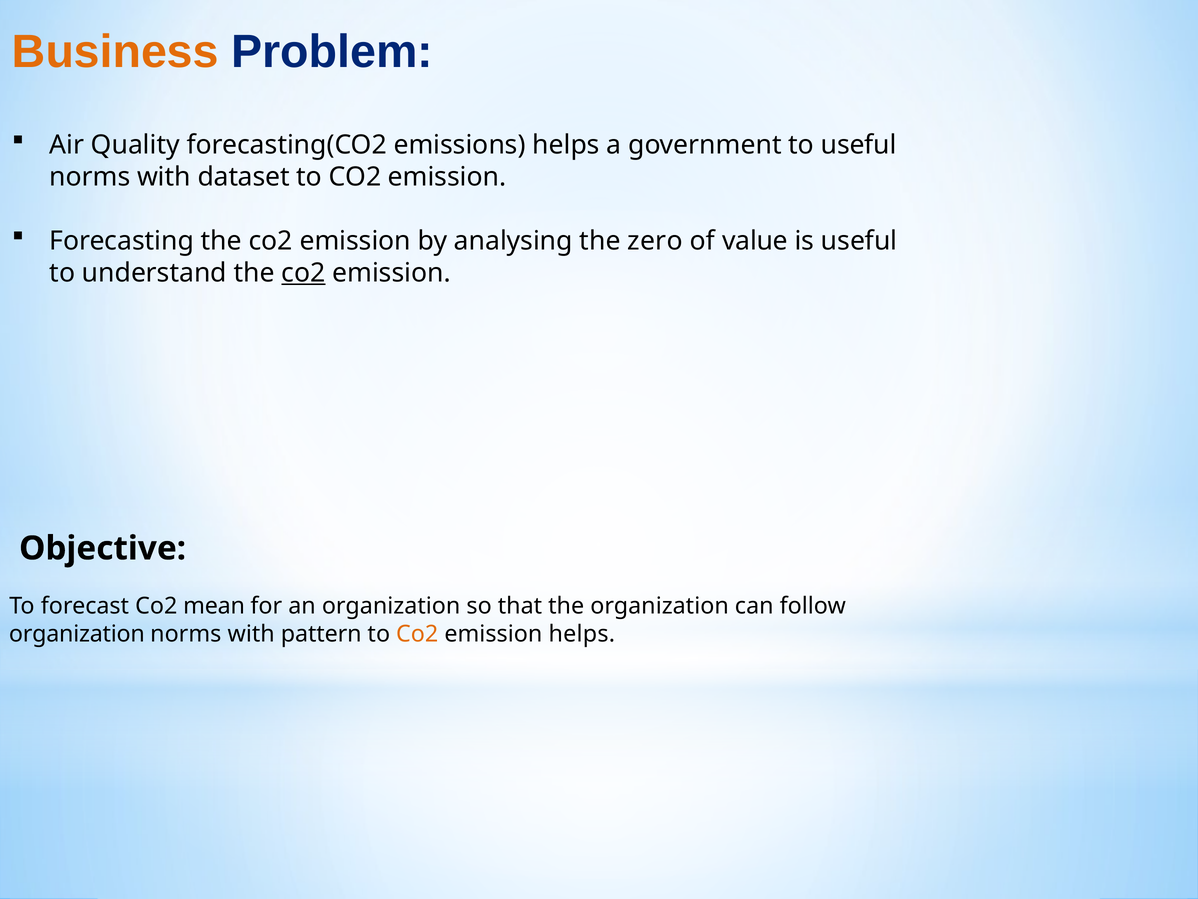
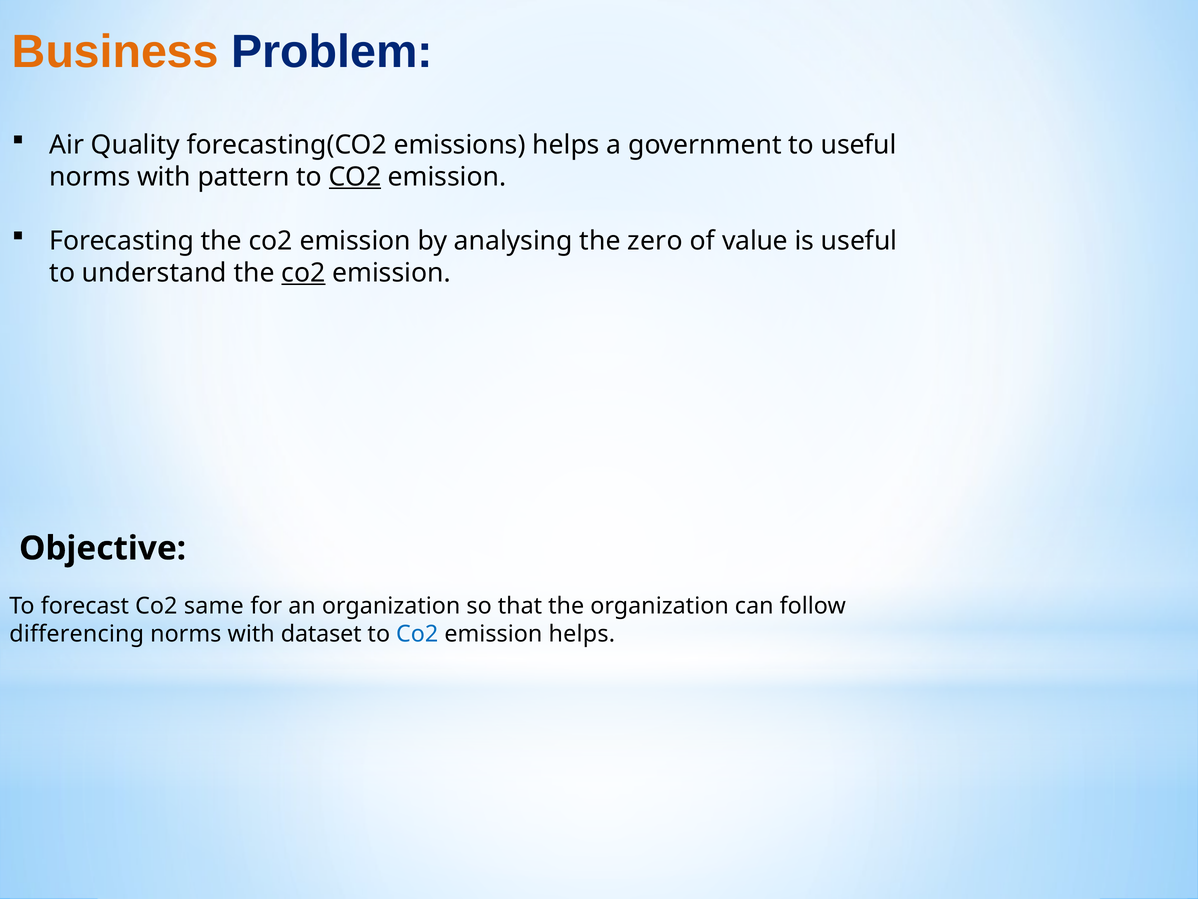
dataset: dataset -> pattern
CO2 at (355, 177) underline: none -> present
mean: mean -> same
organization at (77, 634): organization -> differencing
pattern: pattern -> dataset
Co2 at (417, 634) colour: orange -> blue
